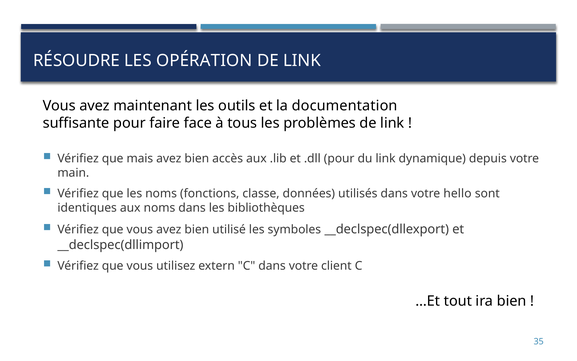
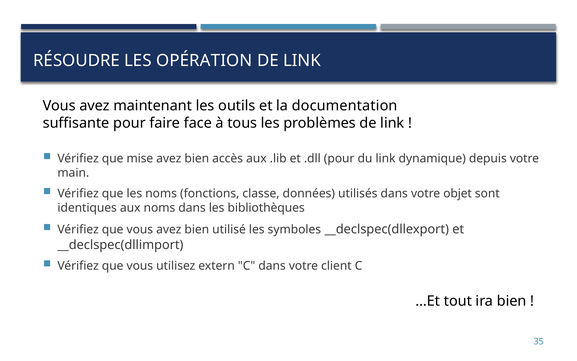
mais: mais -> mise
hello: hello -> objet
